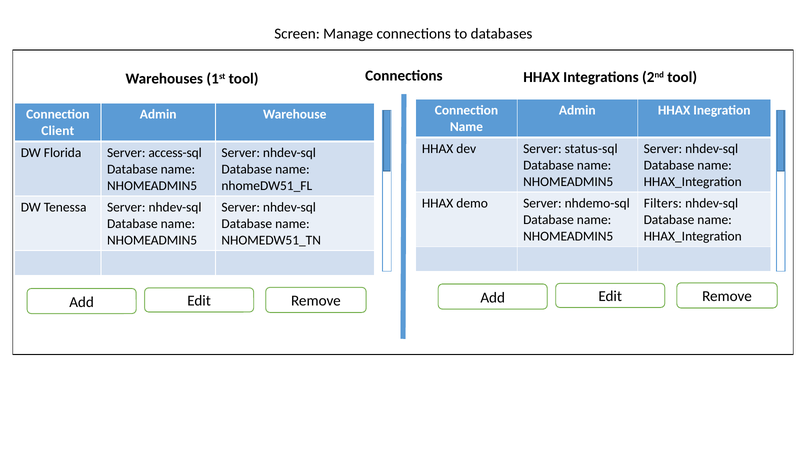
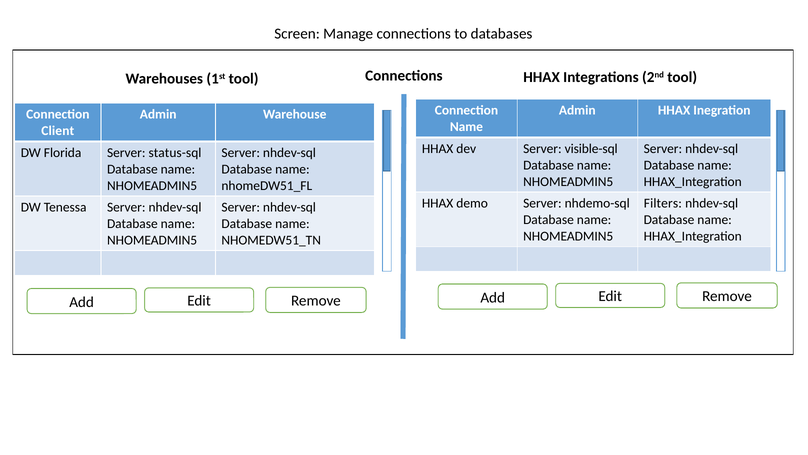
status-sql: status-sql -> visible-sql
access-sql: access-sql -> status-sql
